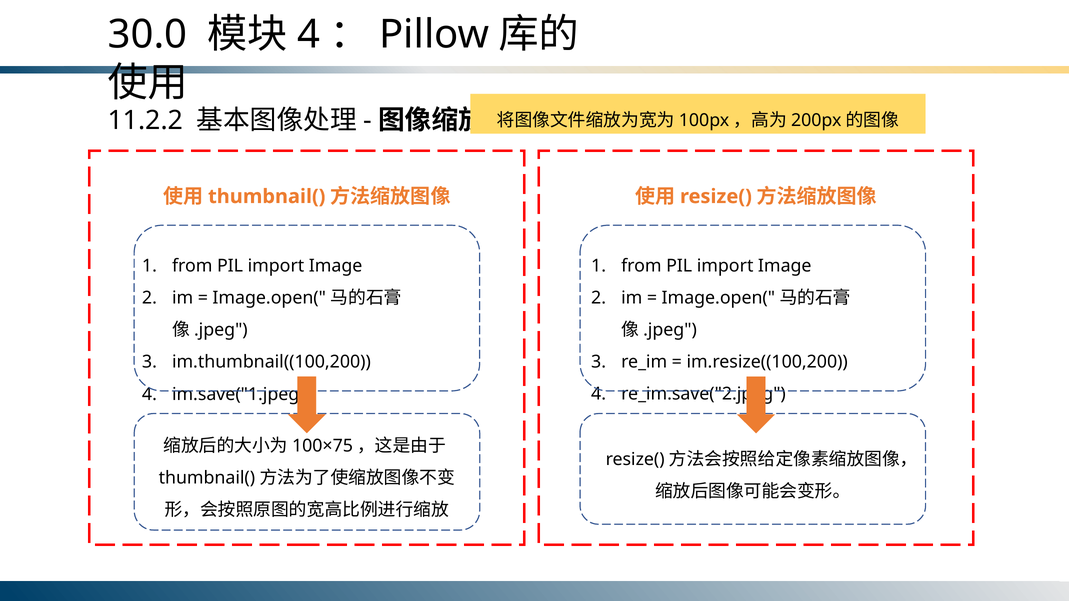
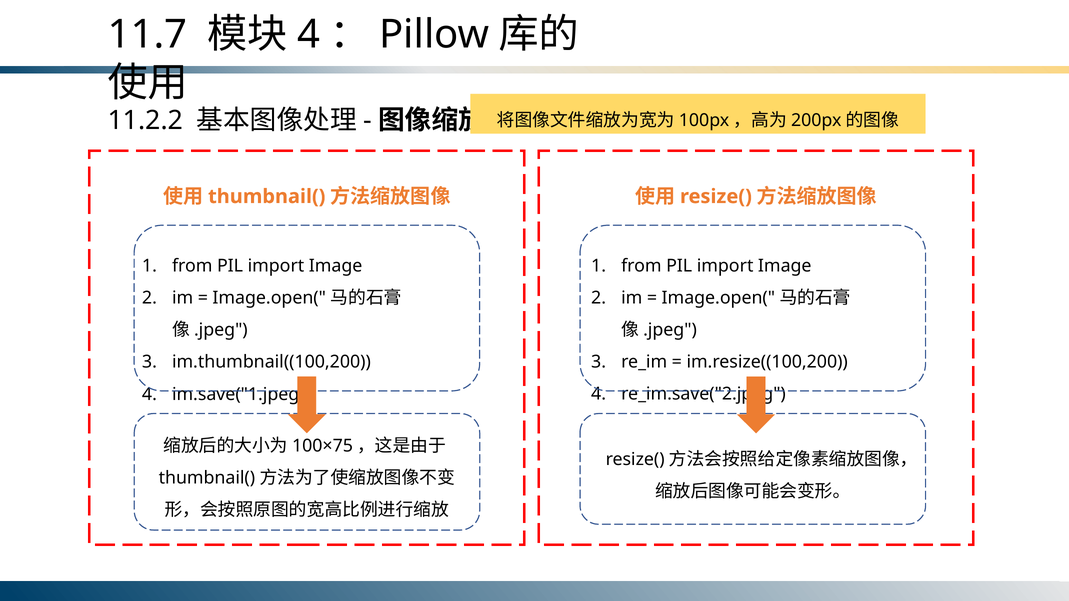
30.0: 30.0 -> 11.7
